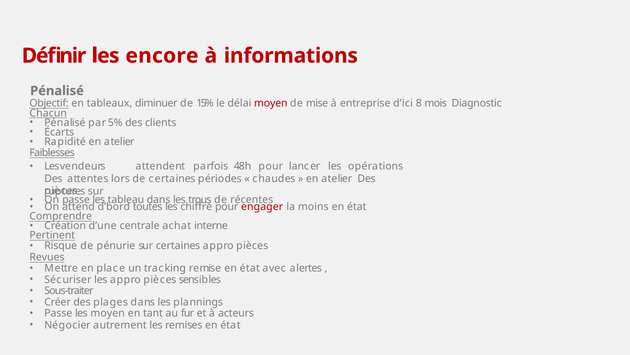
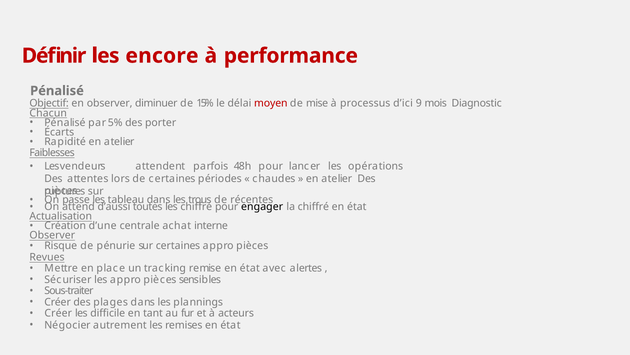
informations: informations -> performance
en tableaux: tableaux -> observer
entreprise: entreprise -> processus
8: 8 -> 9
clients: clients -> porter
d’bord: d’bord -> d’aussi
engager colour: red -> black
la moins: moins -> chiffré
Comprendre: Comprendre -> Actualisation
Pertinent at (52, 235): Pertinent -> Observer
Passe at (58, 313): Passe -> Créer
les moyen: moyen -> difficile
